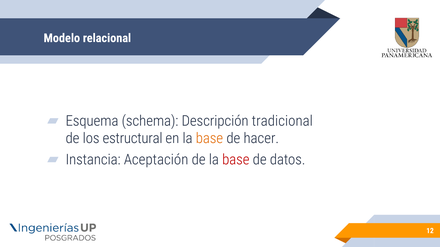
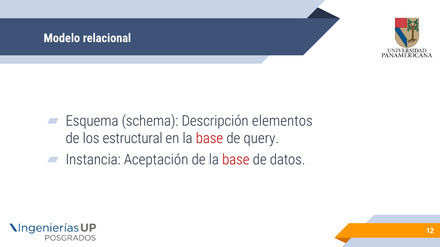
tradicional: tradicional -> elementos
base at (209, 139) colour: orange -> red
hacer: hacer -> query
